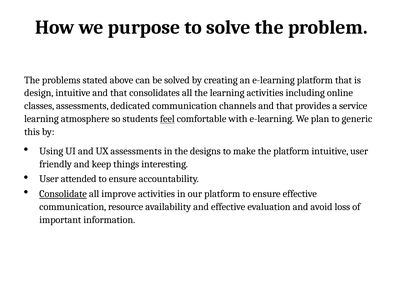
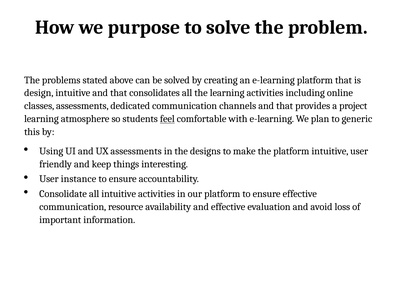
service: service -> project
attended: attended -> instance
Consolidate underline: present -> none
all improve: improve -> intuitive
